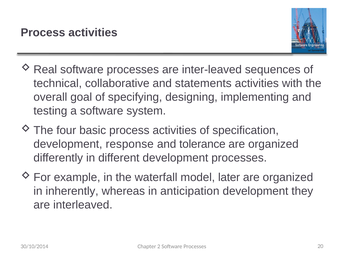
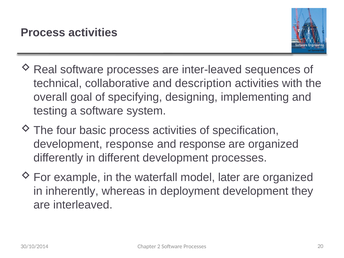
statements: statements -> description
and tolerance: tolerance -> response
anticipation: anticipation -> deployment
